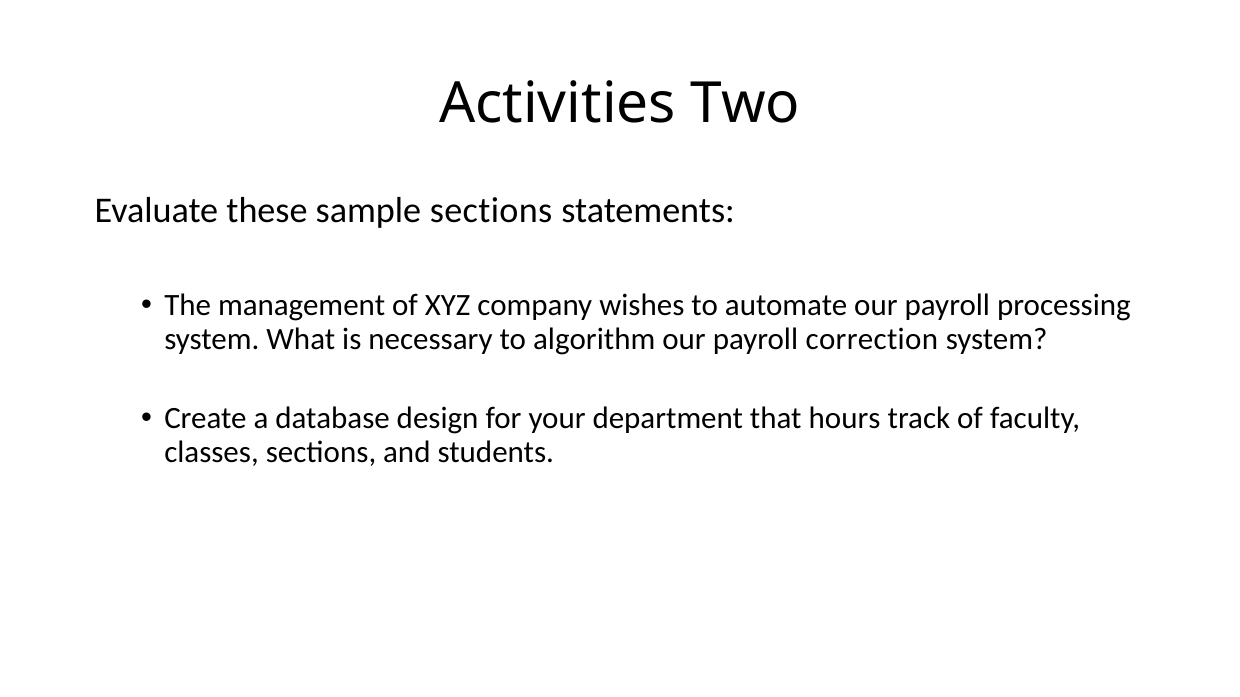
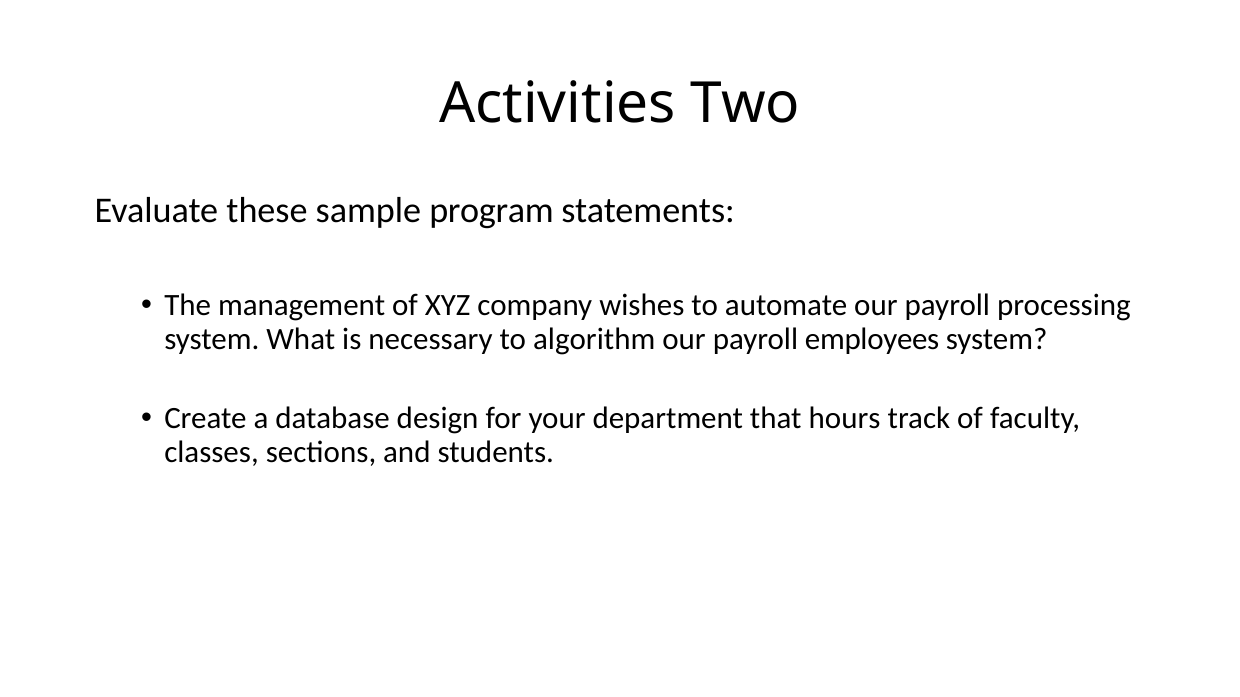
sample sections: sections -> program
correction: correction -> employees
